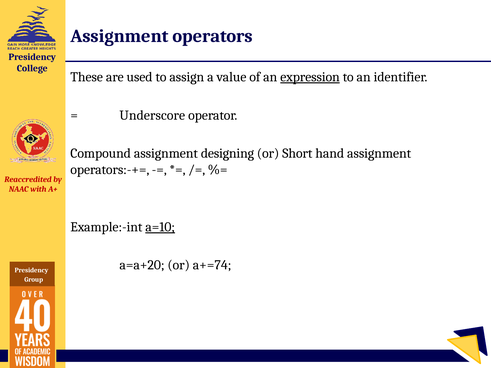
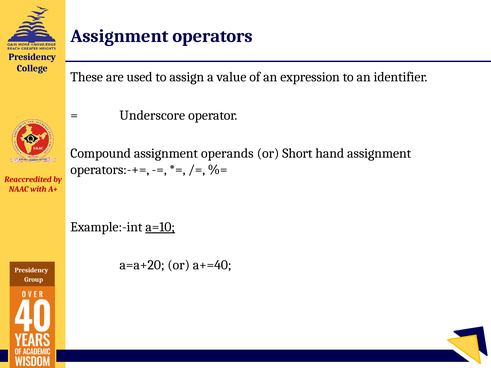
expression underline: present -> none
designing: designing -> operands
a+=74: a+=74 -> a+=40
